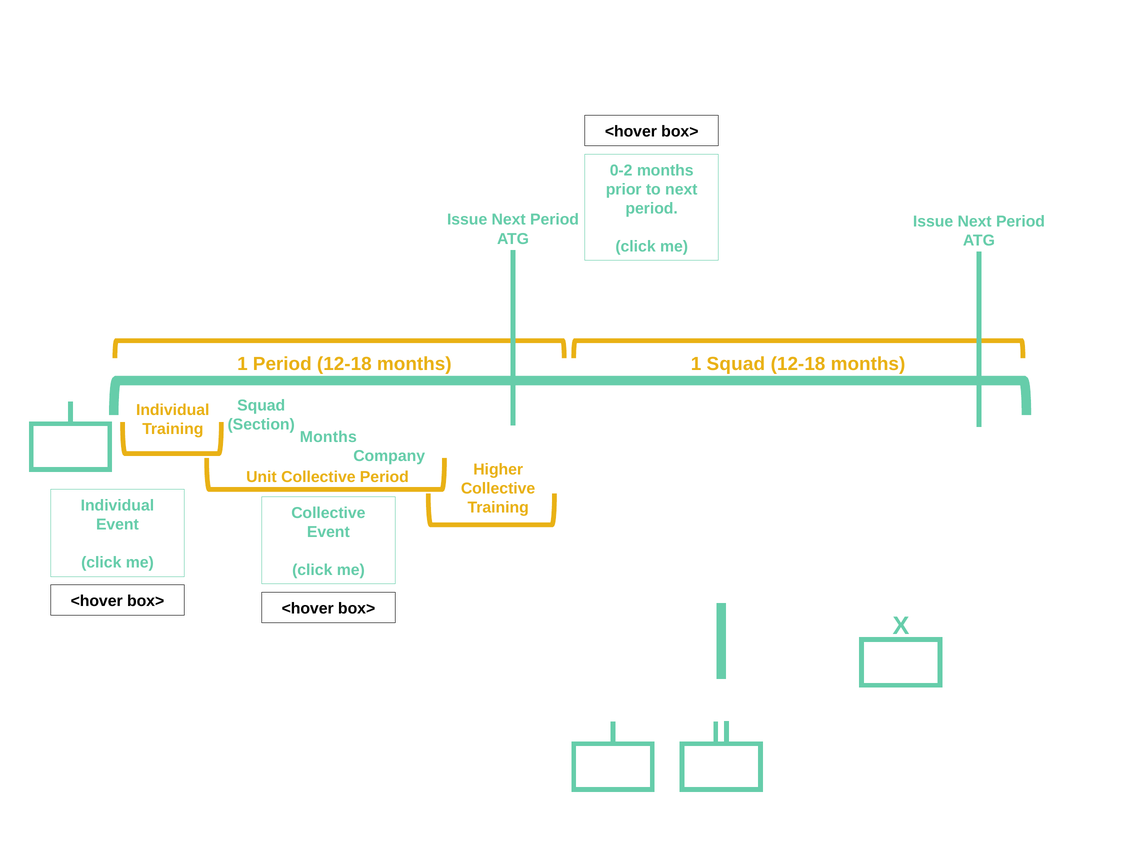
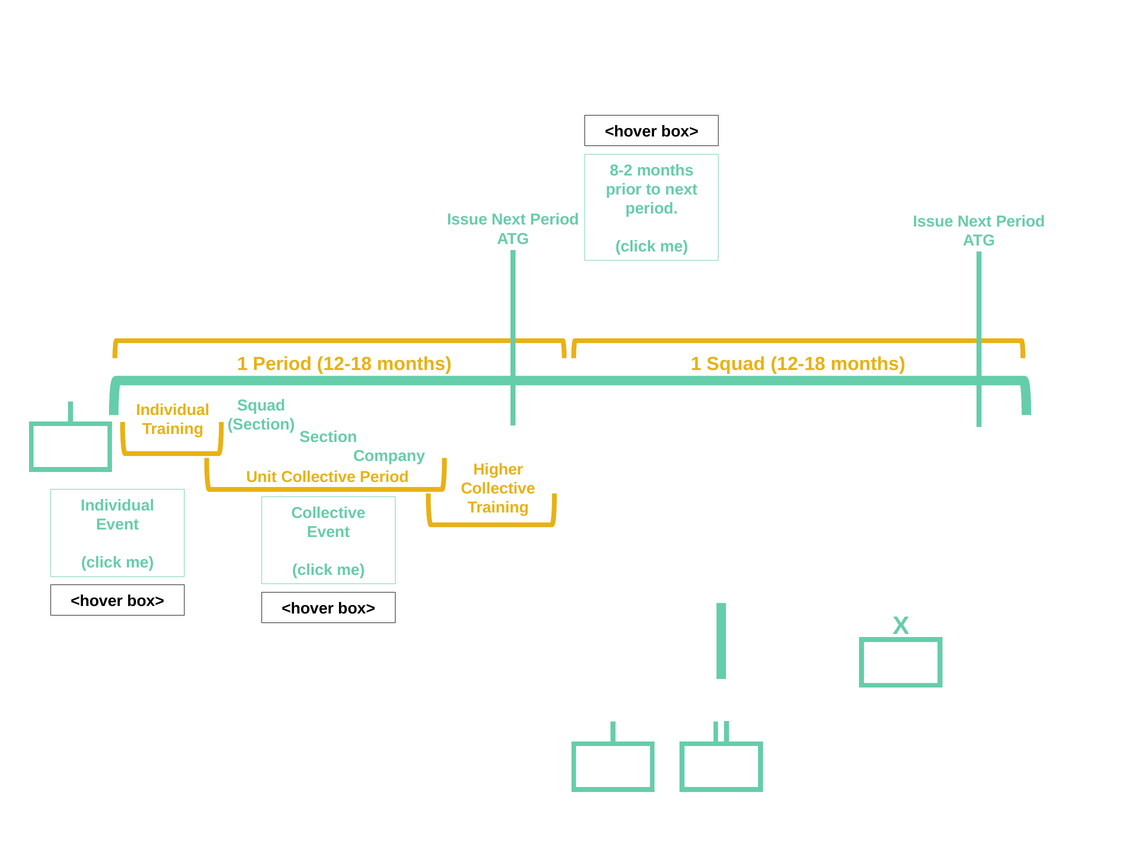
0-2: 0-2 -> 8-2
Months at (328, 437): Months -> Section
